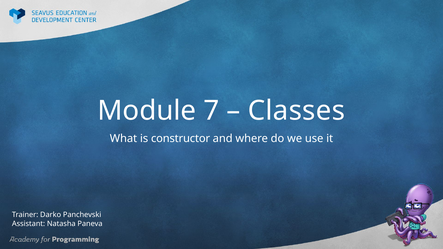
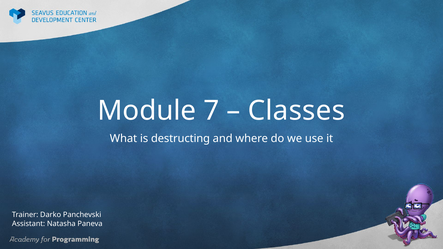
constructor: constructor -> destructing
